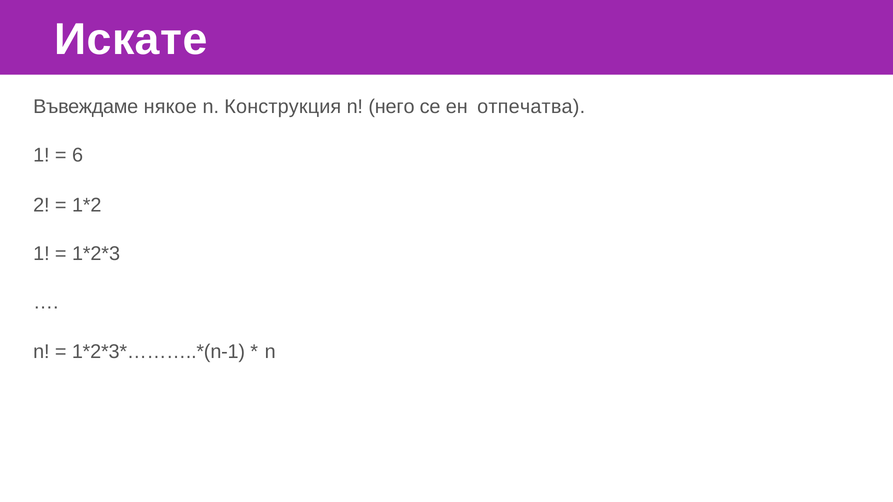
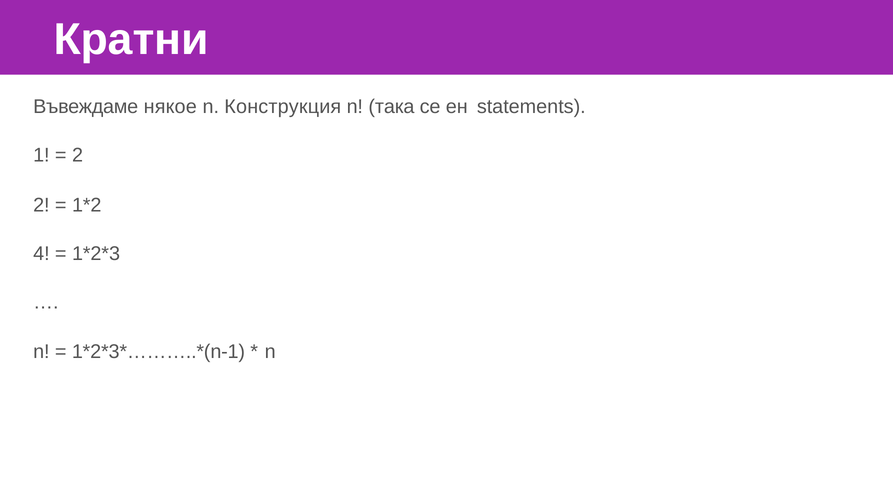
Искате: Искате -> Кратни
него: него -> така
отпечатва: отпечатва -> statements
6 at (78, 155): 6 -> 2
1 at (41, 254): 1 -> 4
